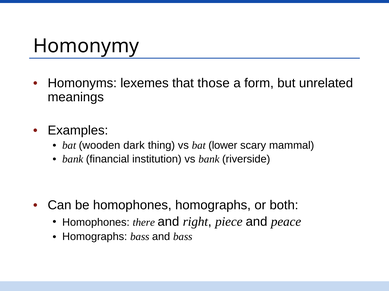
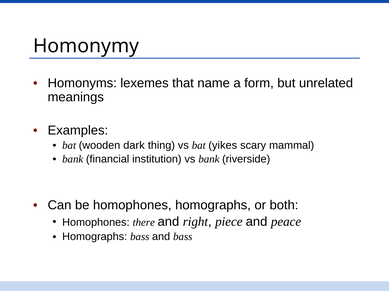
those: those -> name
lower: lower -> yikes
